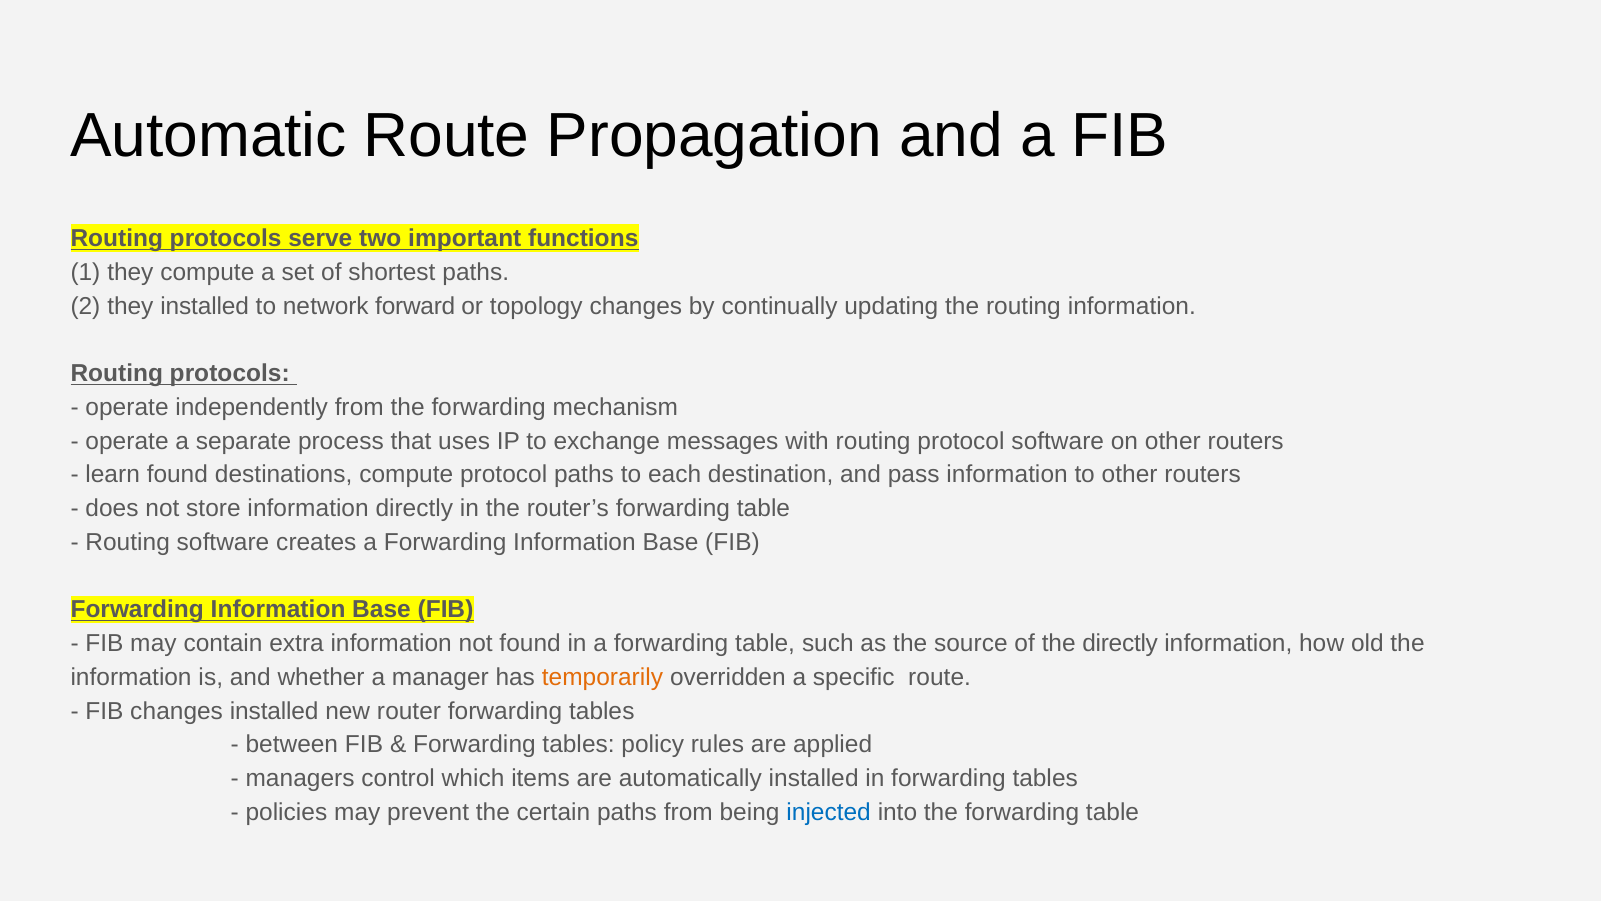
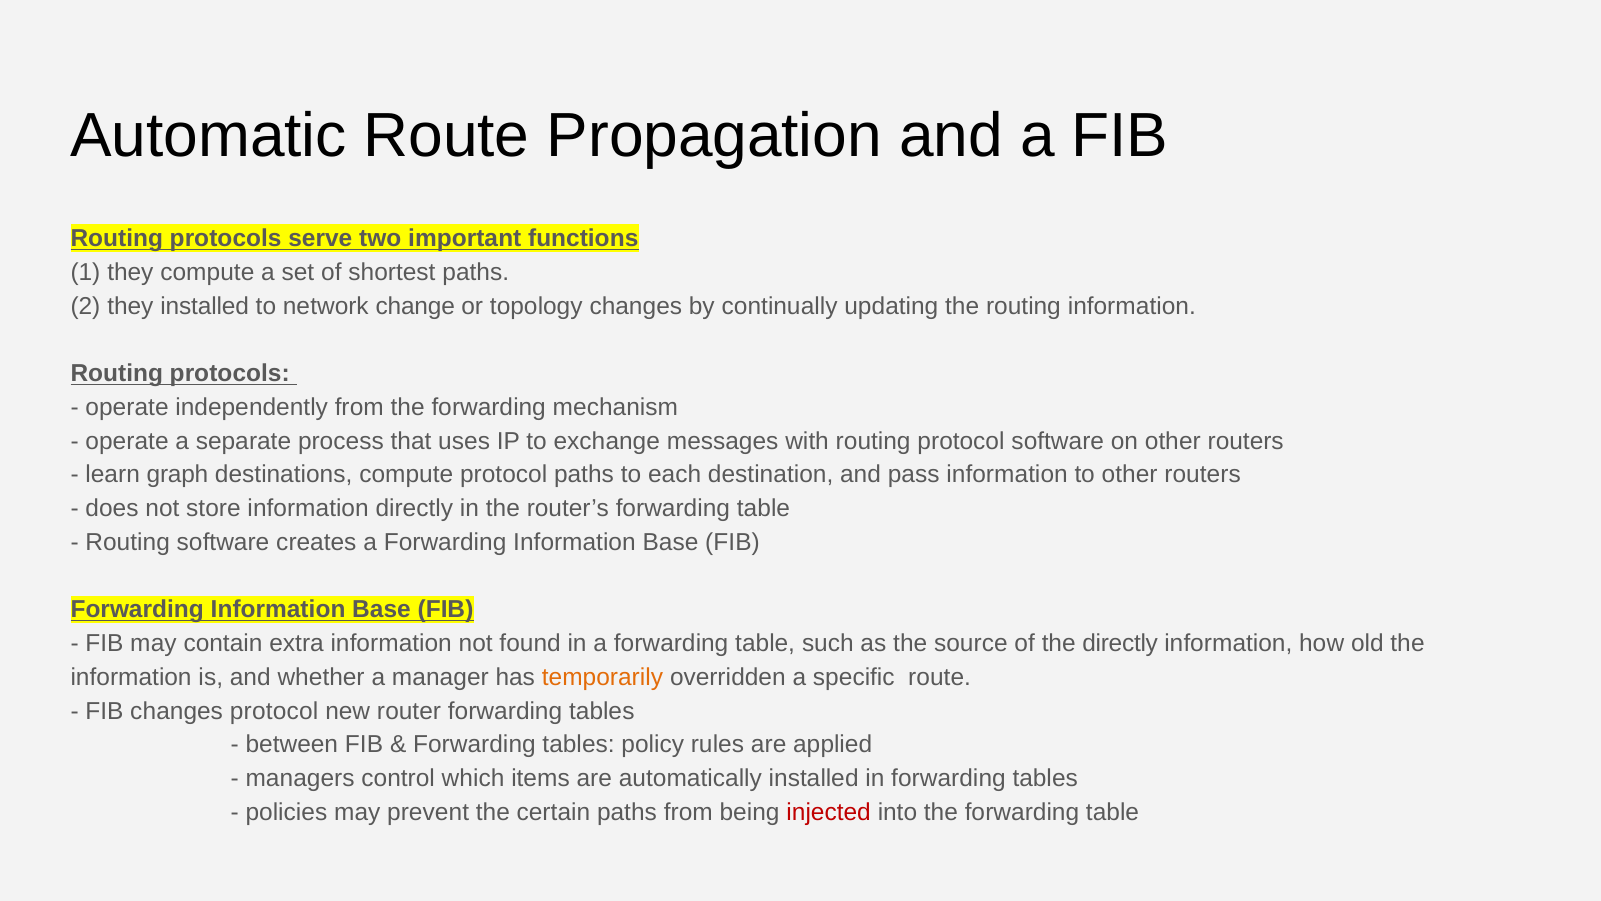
forward: forward -> change
learn found: found -> graph
changes installed: installed -> protocol
injected colour: blue -> red
